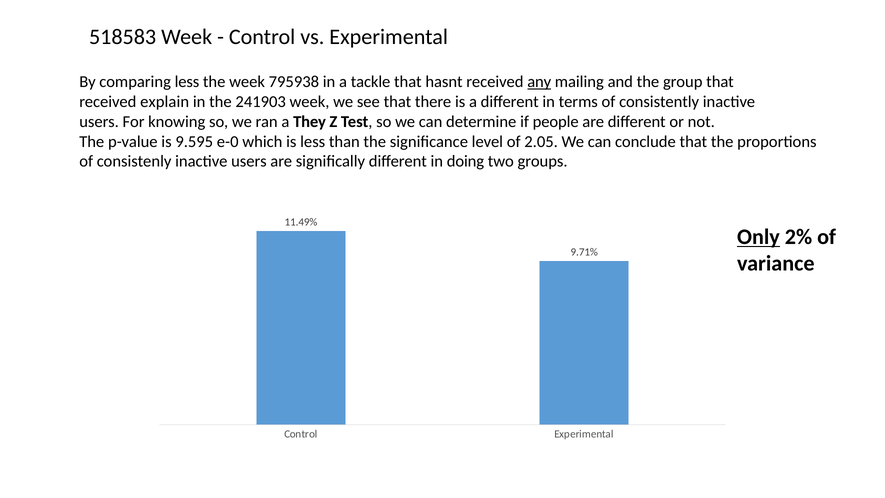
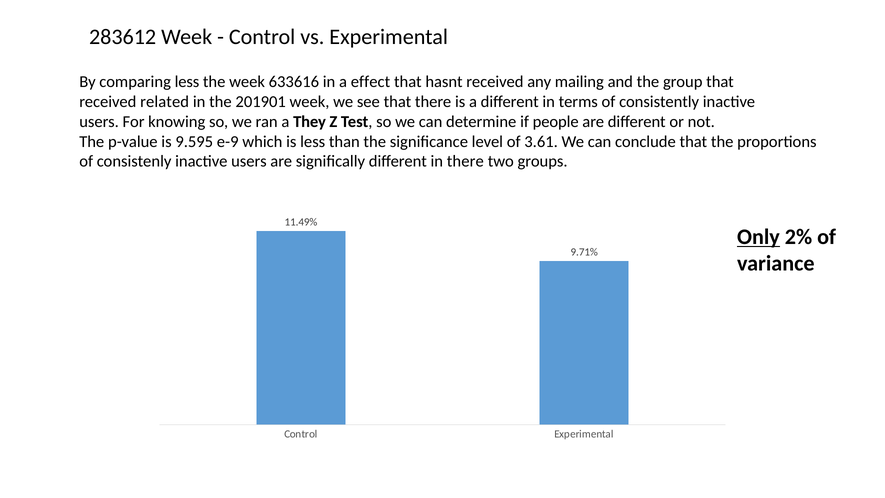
518583: 518583 -> 283612
795938: 795938 -> 633616
tackle: tackle -> effect
any underline: present -> none
explain: explain -> related
241903: 241903 -> 201901
e-0: e-0 -> e-9
2.05: 2.05 -> 3.61
in doing: doing -> there
